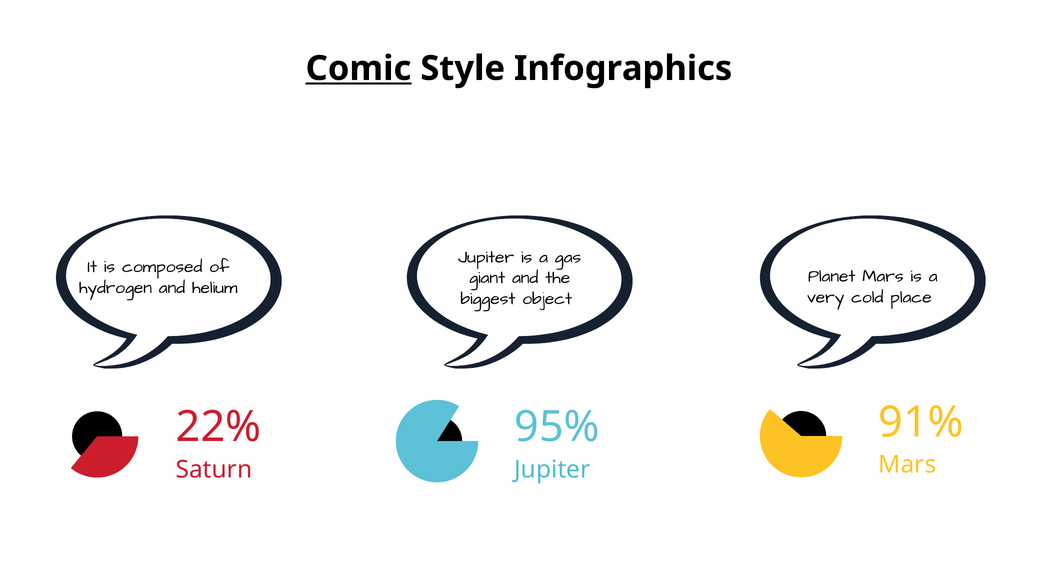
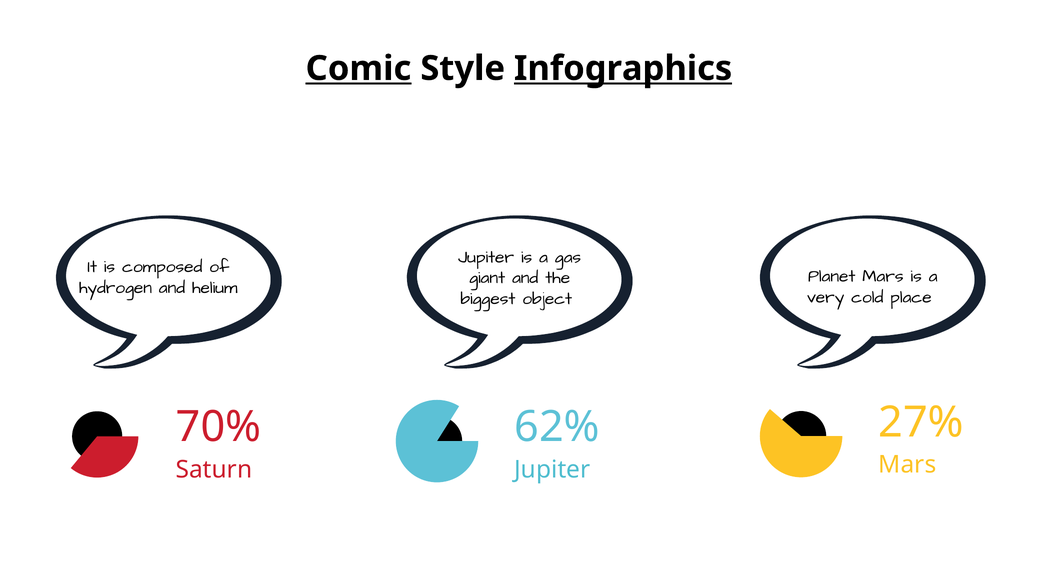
Infographics underline: none -> present
91%: 91% -> 27%
22%: 22% -> 70%
95%: 95% -> 62%
